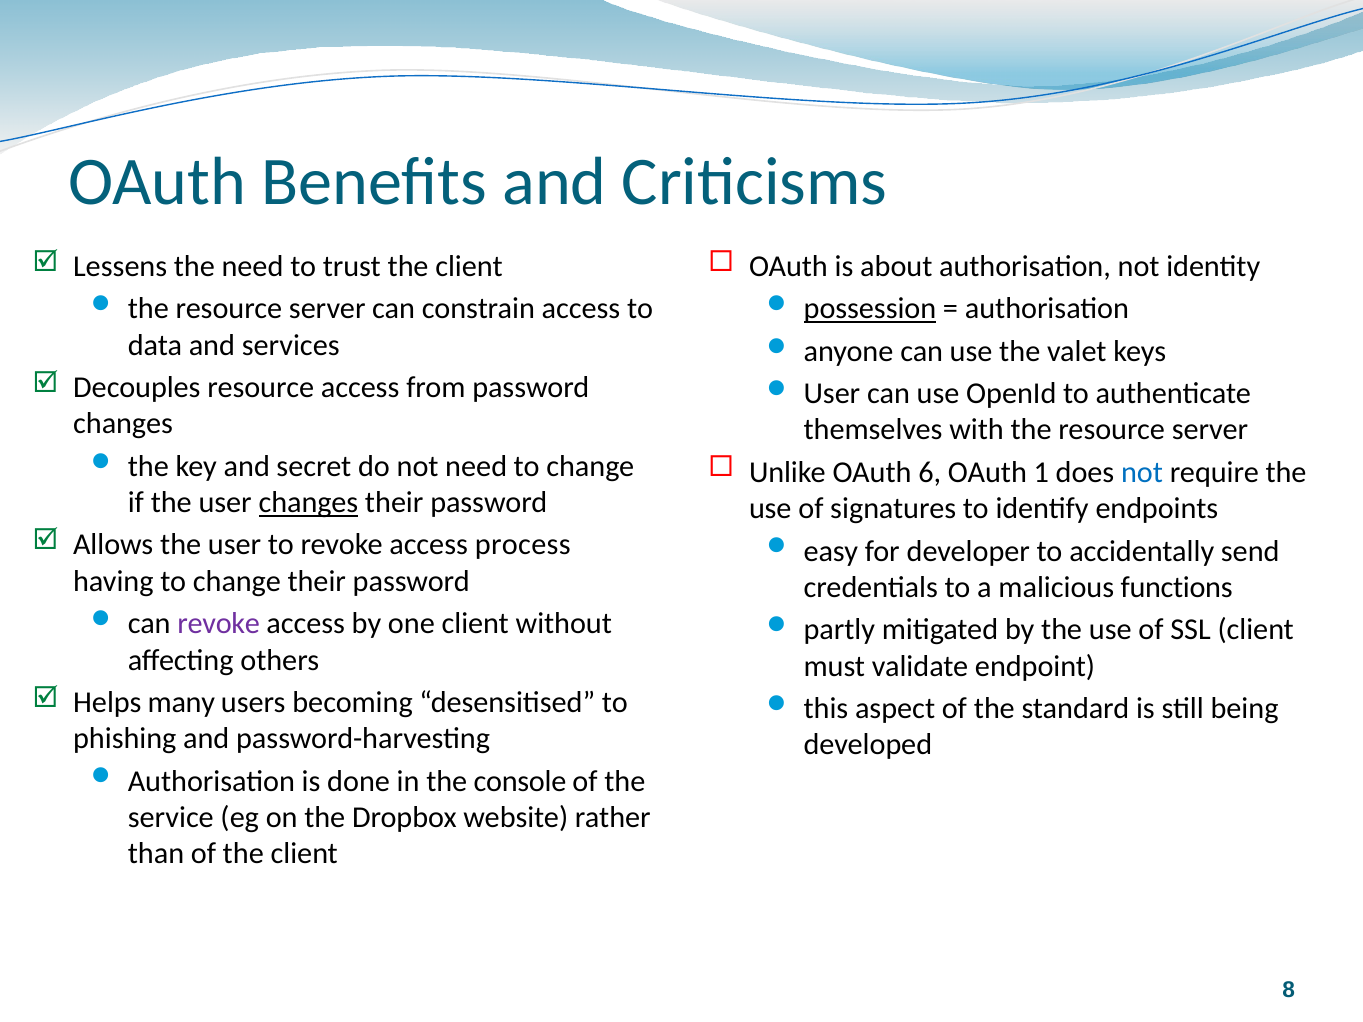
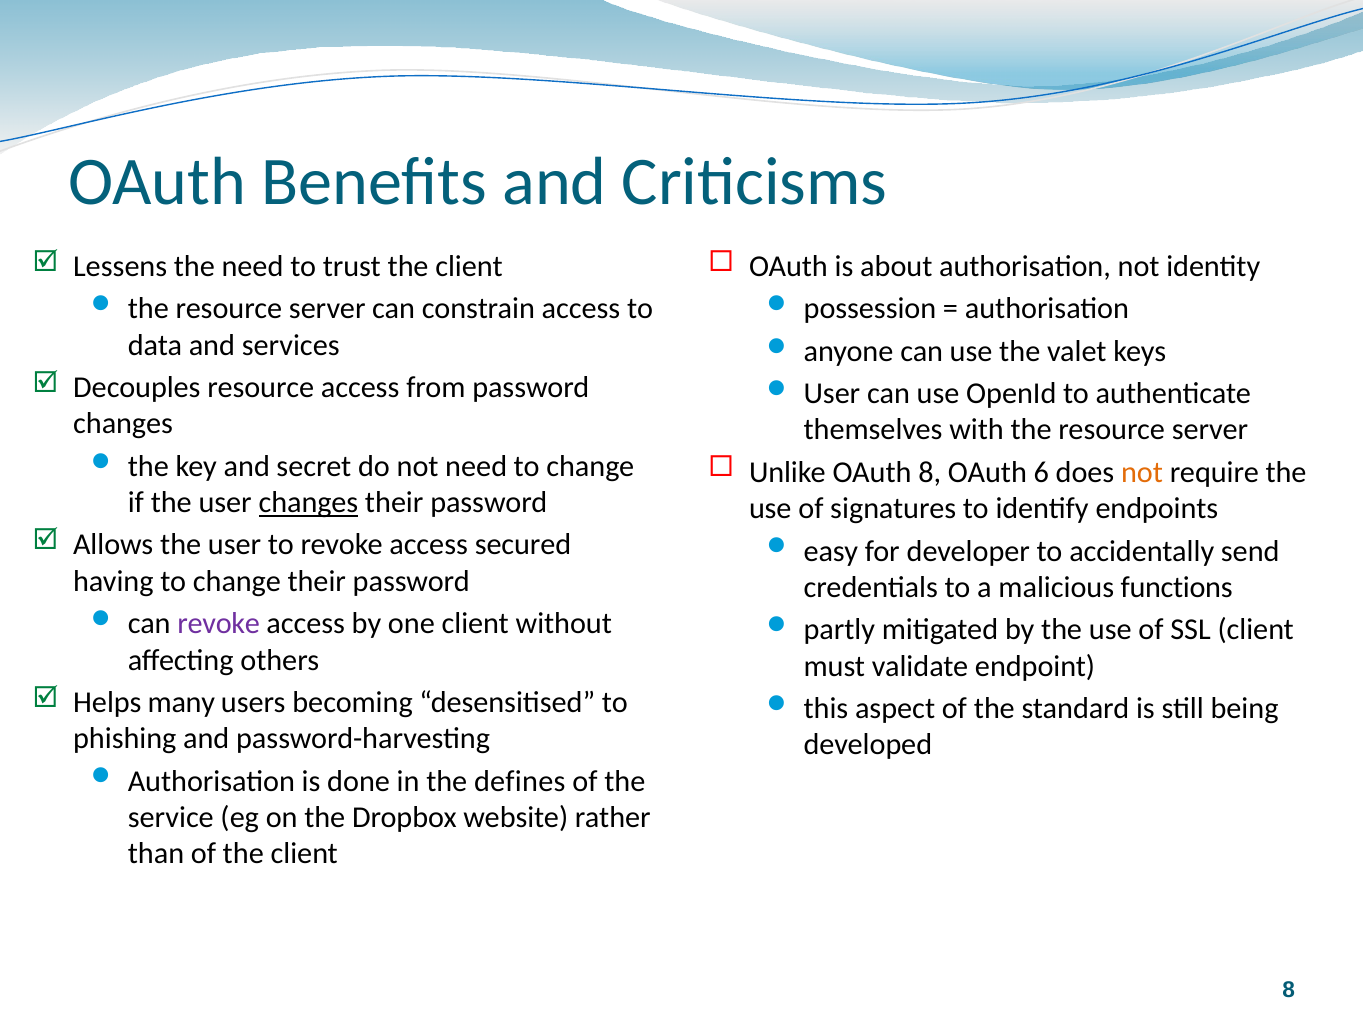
possession underline: present -> none
OAuth 6: 6 -> 8
1: 1 -> 6
not at (1142, 472) colour: blue -> orange
process: process -> secured
console: console -> defines
